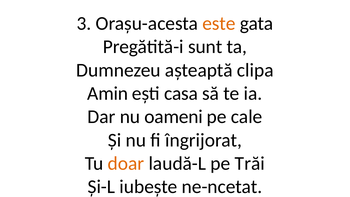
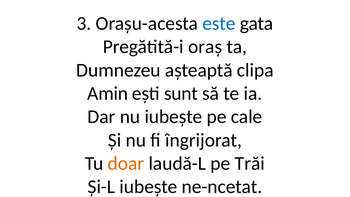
este colour: orange -> blue
sunt: sunt -> oraș
casa: casa -> sunt
nu oameni: oameni -> iubește
